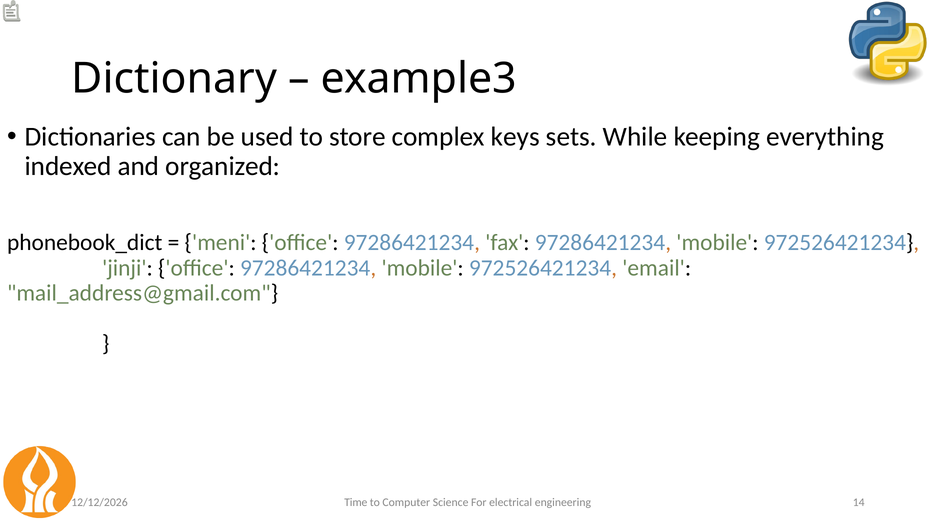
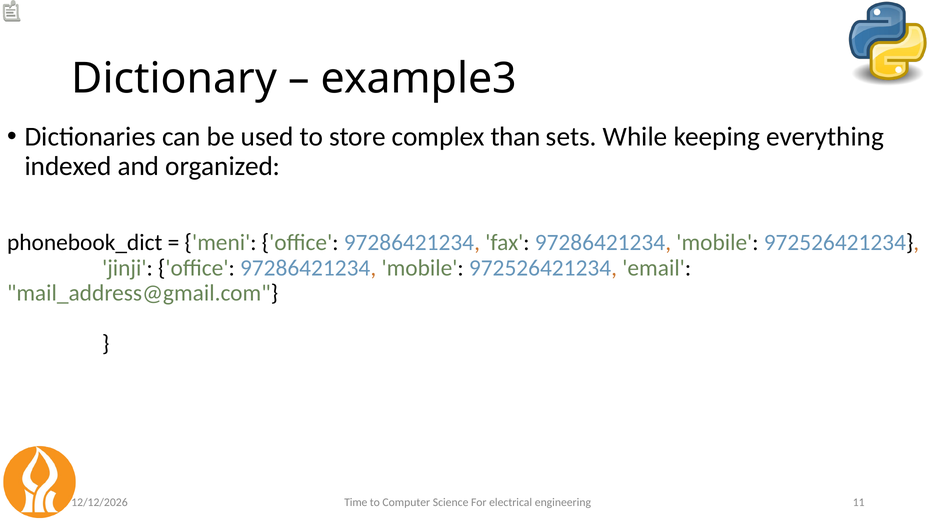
keys: keys -> than
14: 14 -> 11
